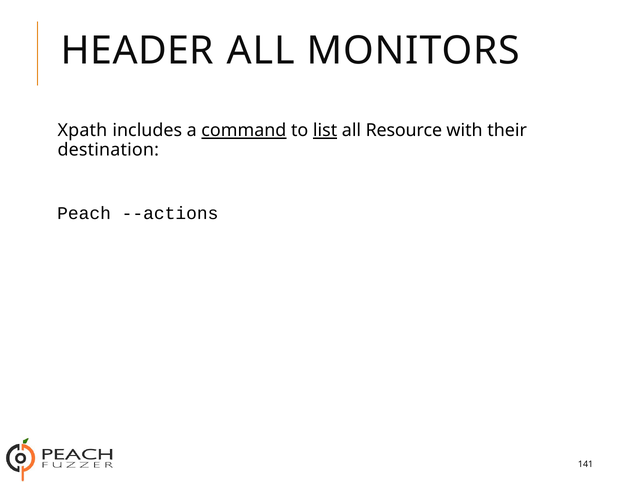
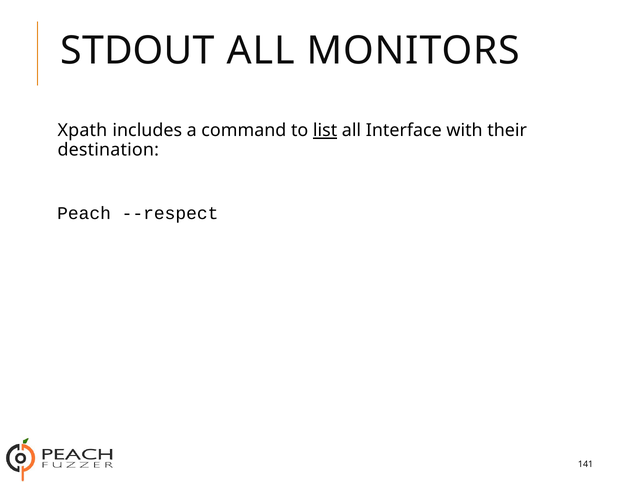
HEADER: HEADER -> STDOUT
command underline: present -> none
Resource: Resource -> Interface
--actions: --actions -> --respect
